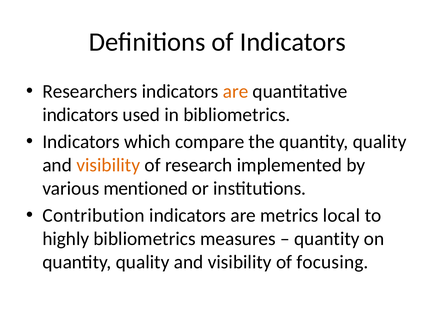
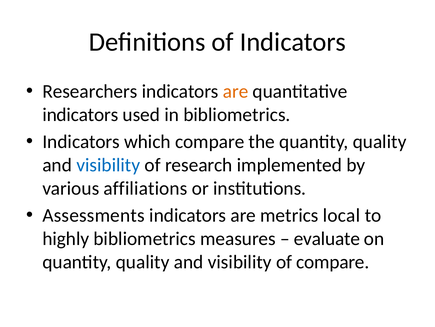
visibility at (108, 165) colour: orange -> blue
mentioned: mentioned -> affiliations
Contribution: Contribution -> Assessments
quantity at (327, 238): quantity -> evaluate
of focusing: focusing -> compare
